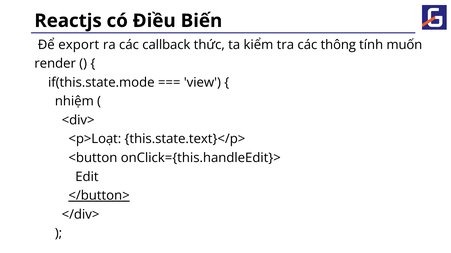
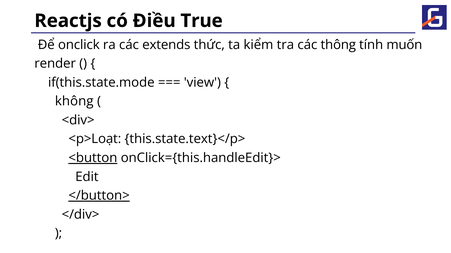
Biến: Biến -> True
export: export -> onclick
callback: callback -> extends
nhiệm: nhiệm -> không
<button underline: none -> present
